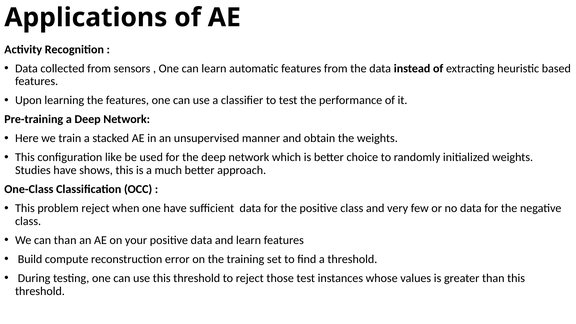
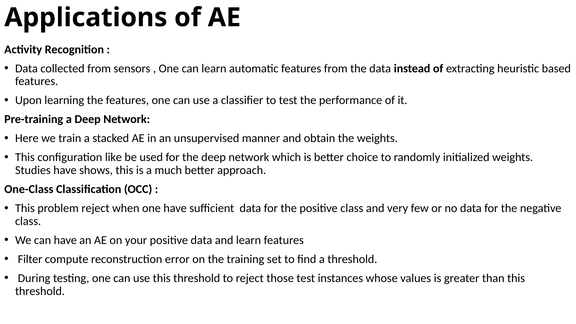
can than: than -> have
Build: Build -> Filter
